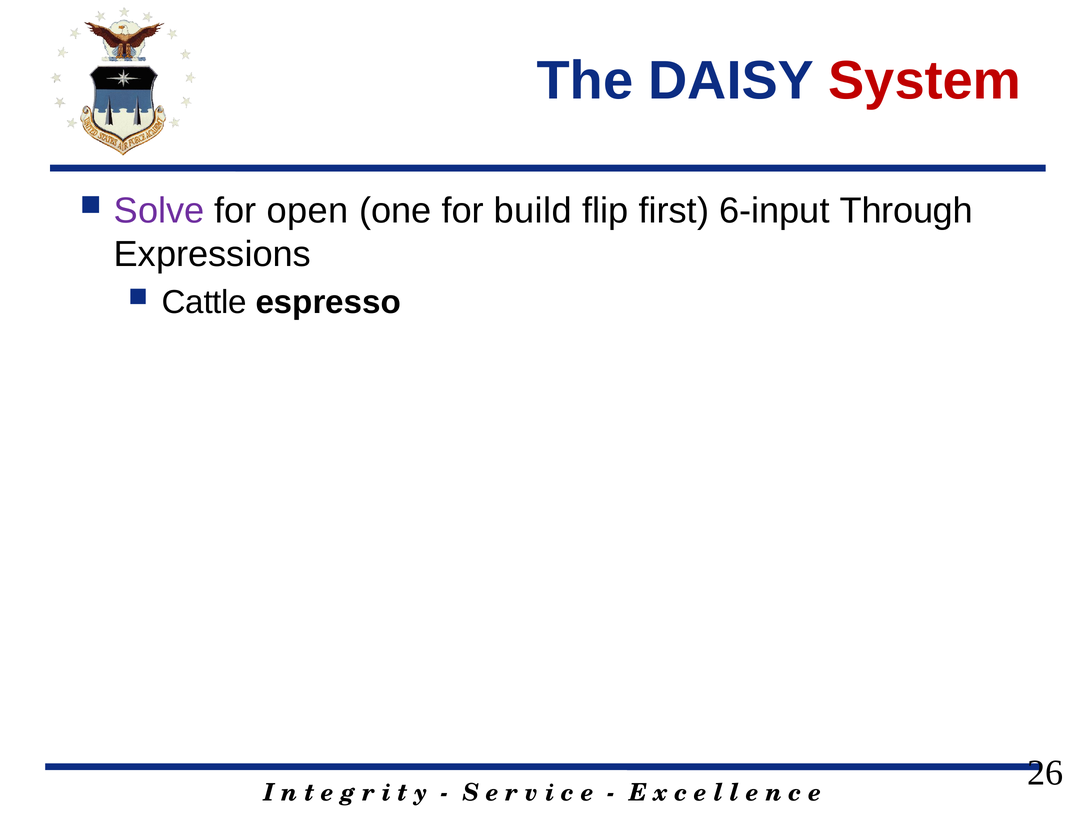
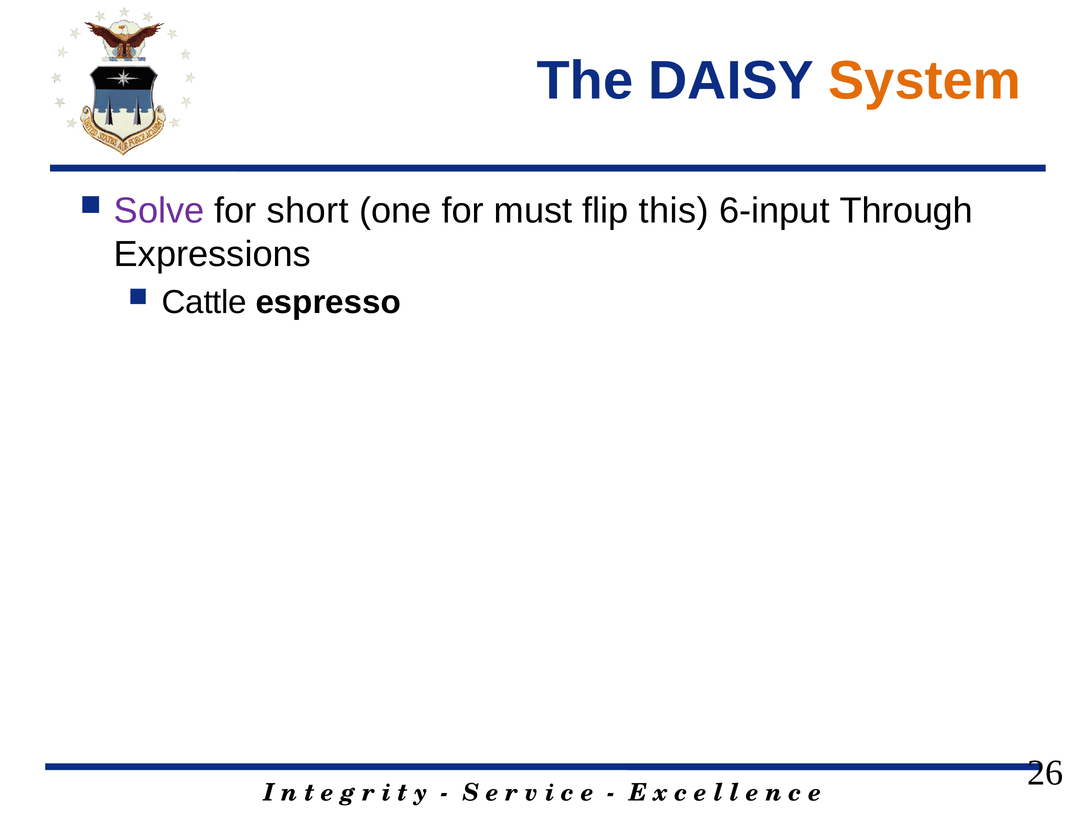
System colour: red -> orange
open: open -> short
build: build -> must
first: first -> this
